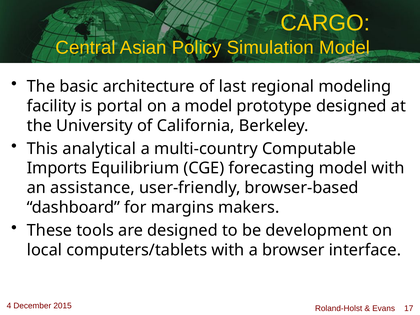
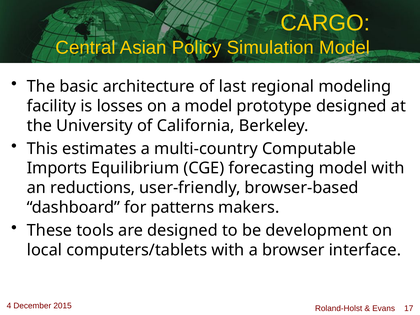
portal: portal -> losses
analytical: analytical -> estimates
assistance: assistance -> reductions
margins: margins -> patterns
